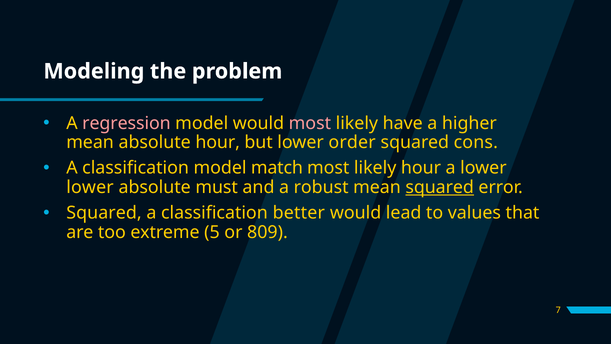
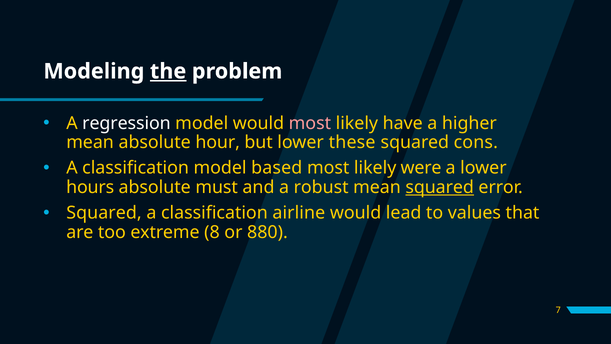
the underline: none -> present
regression colour: pink -> white
order: order -> these
match: match -> based
likely hour: hour -> were
lower at (90, 187): lower -> hours
better: better -> airline
5: 5 -> 8
809: 809 -> 880
